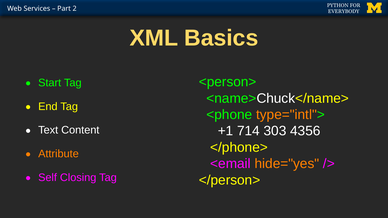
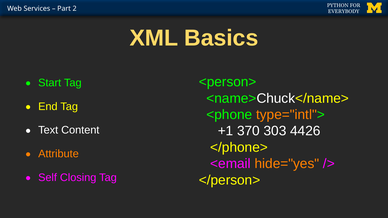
714: 714 -> 370
4356: 4356 -> 4426
